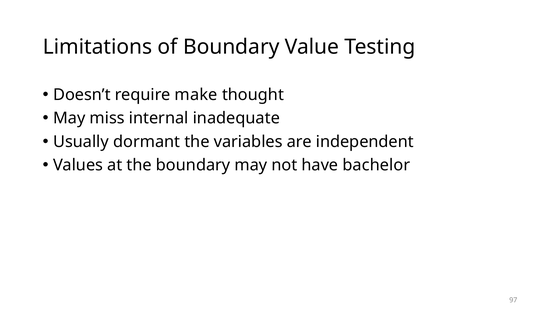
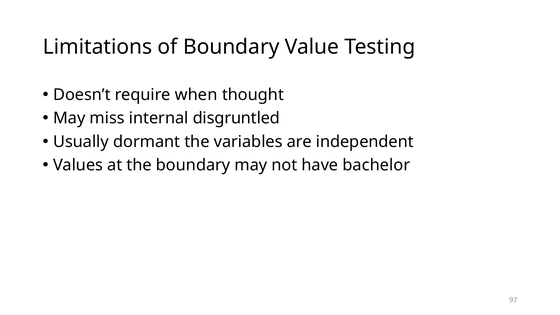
make: make -> when
inadequate: inadequate -> disgruntled
